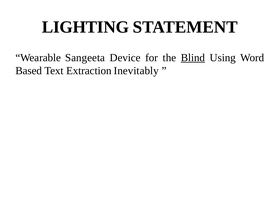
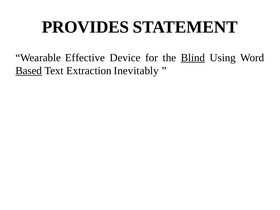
LIGHTING: LIGHTING -> PROVIDES
Sangeeta: Sangeeta -> Effective
Based underline: none -> present
